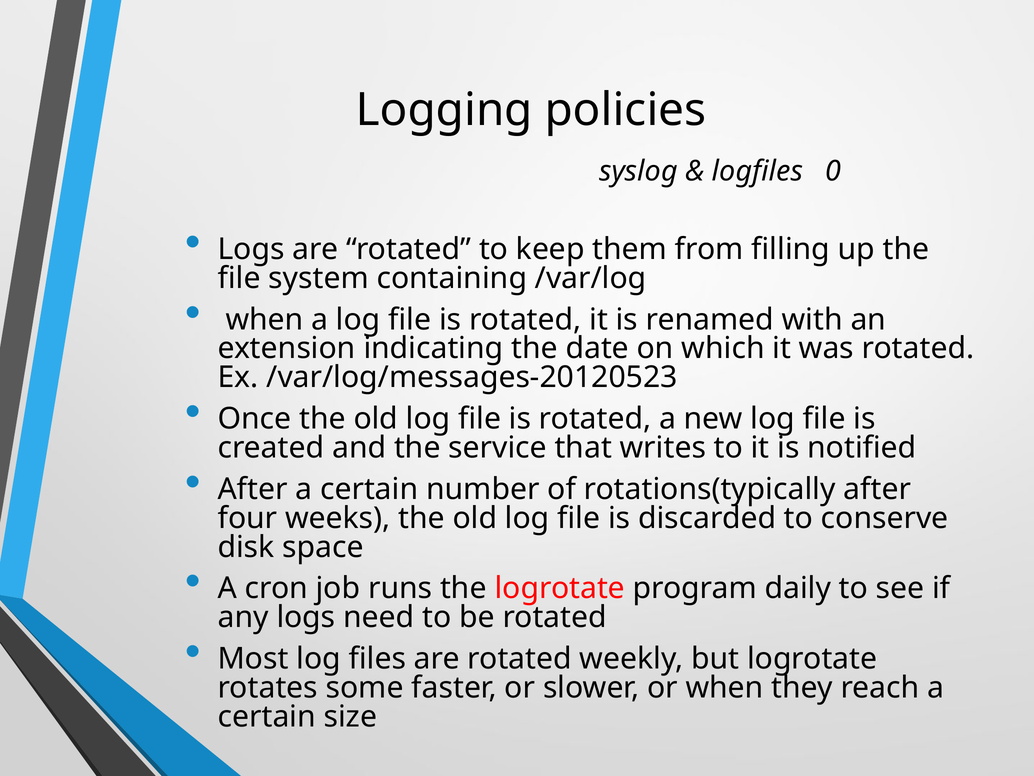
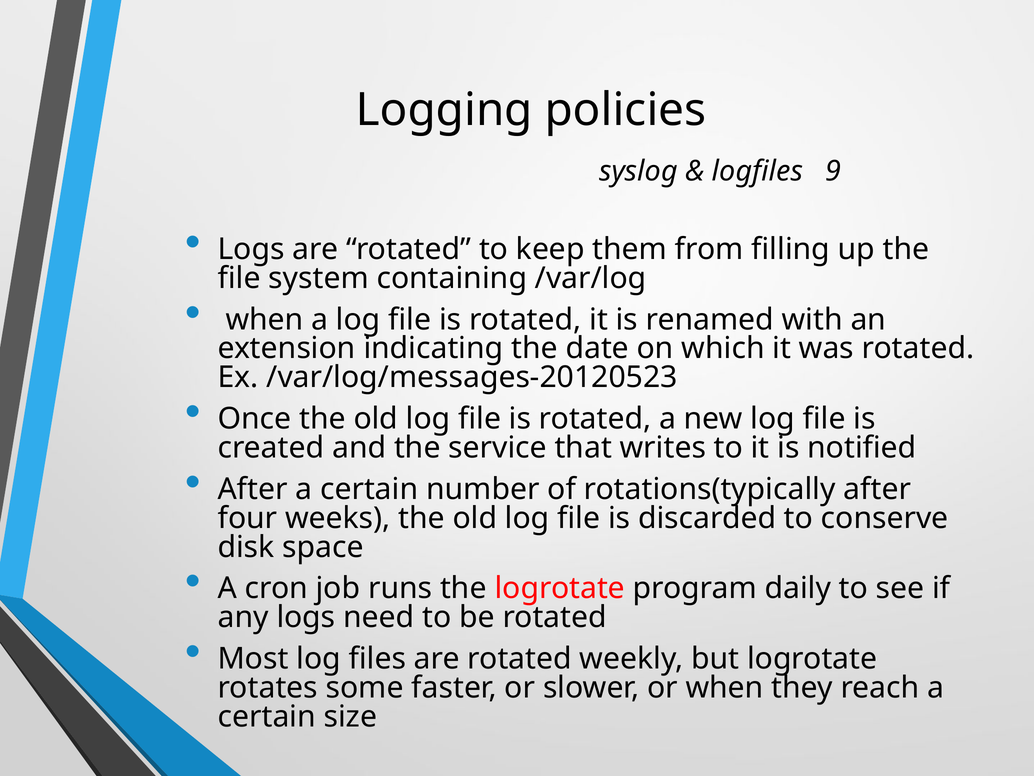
0: 0 -> 9
